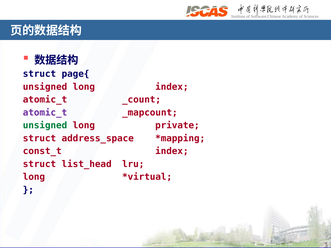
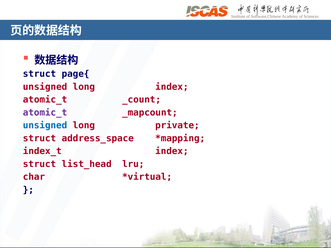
unsigned at (45, 126) colour: green -> blue
const_t: const_t -> index_t
long at (34, 177): long -> char
